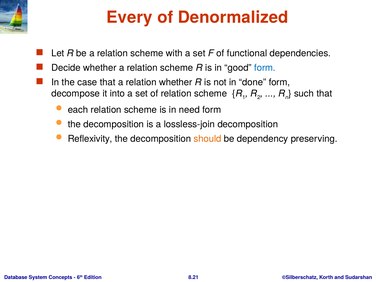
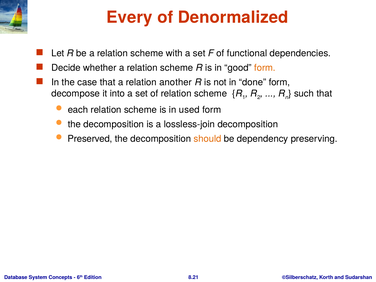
form at (265, 68) colour: blue -> orange
relation whether: whether -> another
need: need -> used
Reflexivity: Reflexivity -> Preserved
